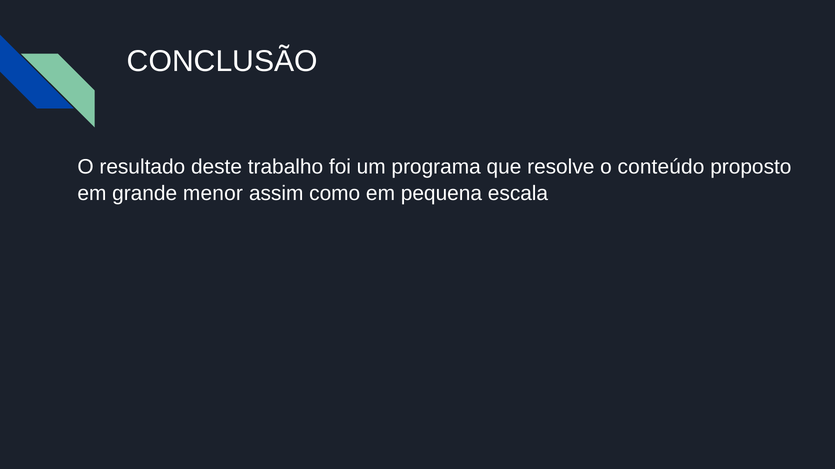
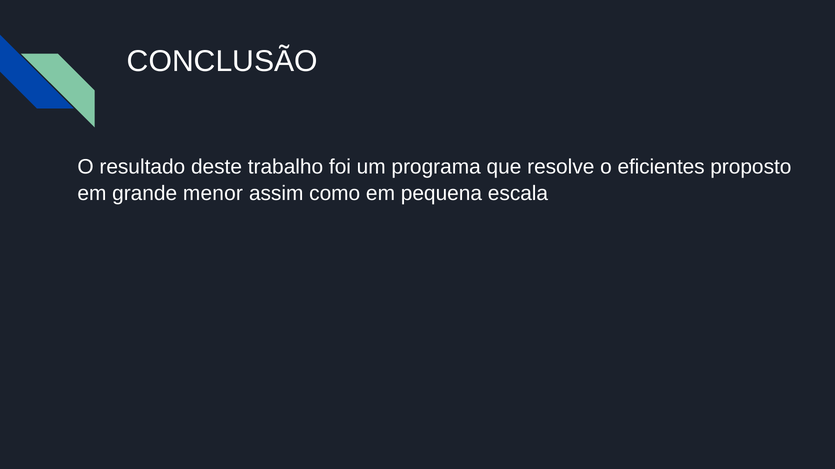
conteúdo: conteúdo -> eficientes
